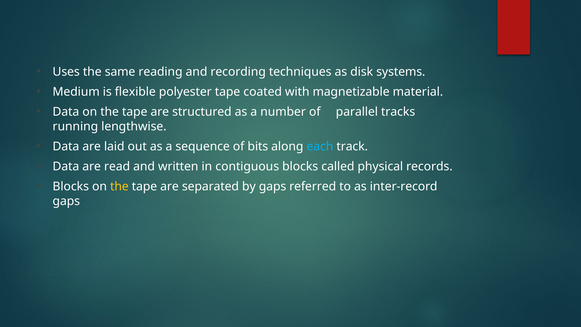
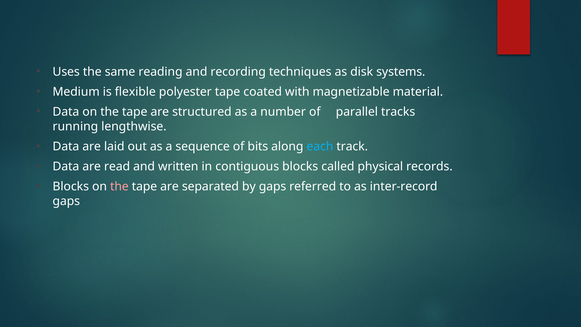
the at (119, 186) colour: yellow -> pink
